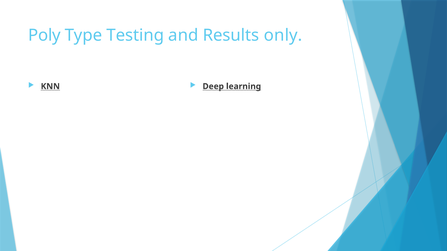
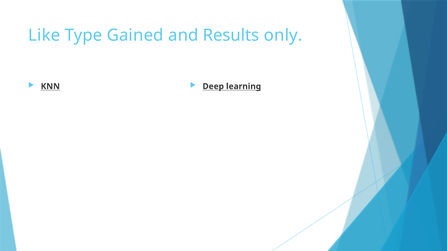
Poly: Poly -> Like
Testing: Testing -> Gained
